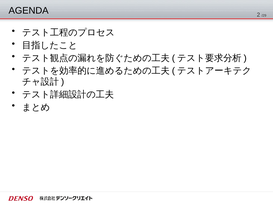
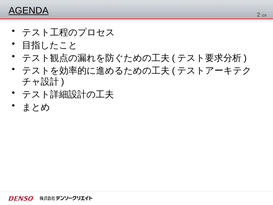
AGENDA underline: none -> present
